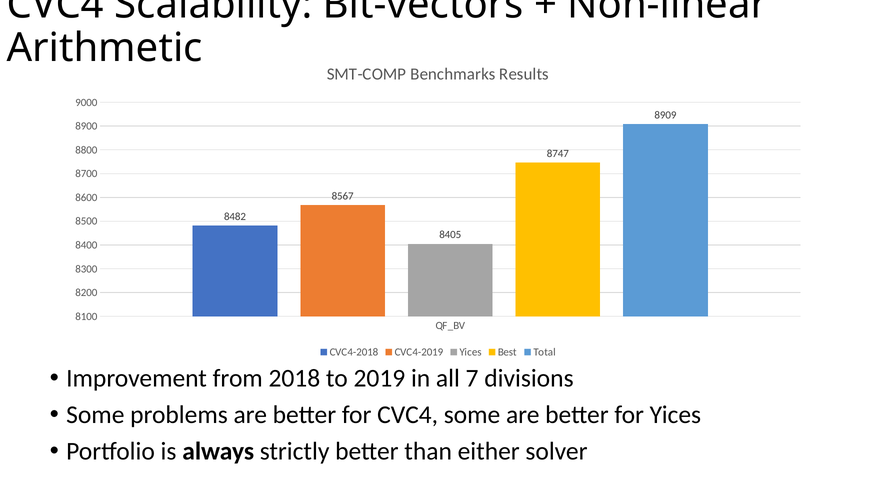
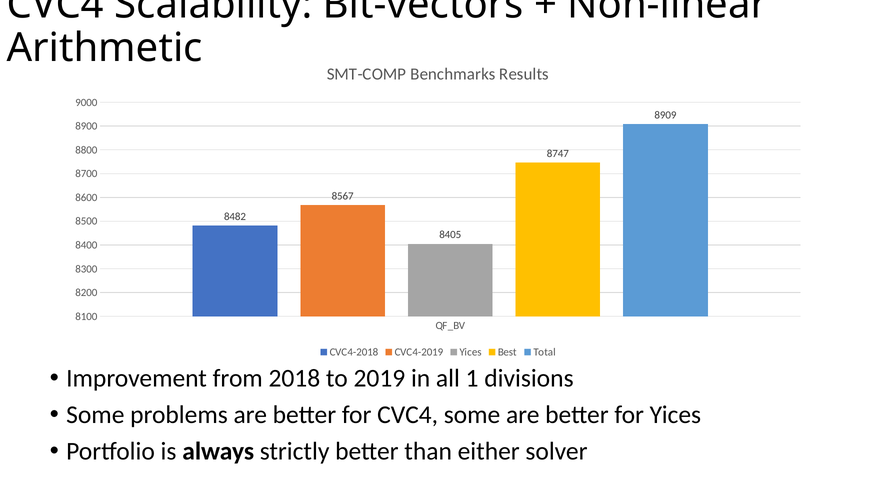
7: 7 -> 1
